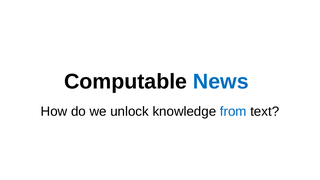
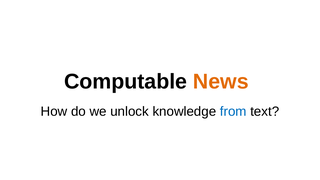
News colour: blue -> orange
